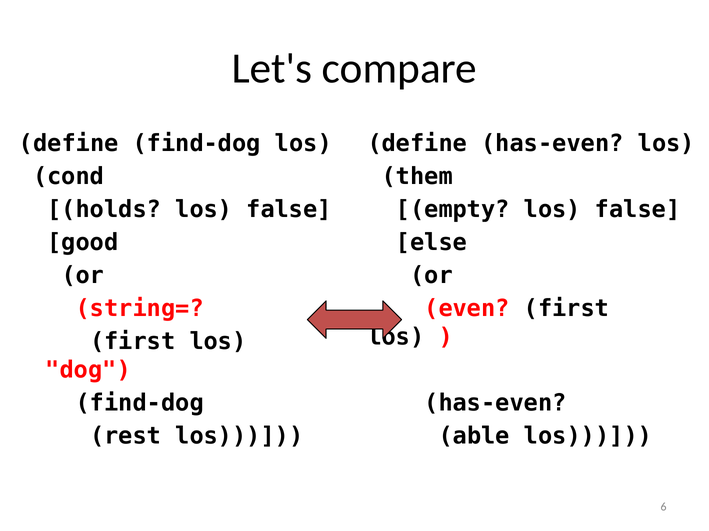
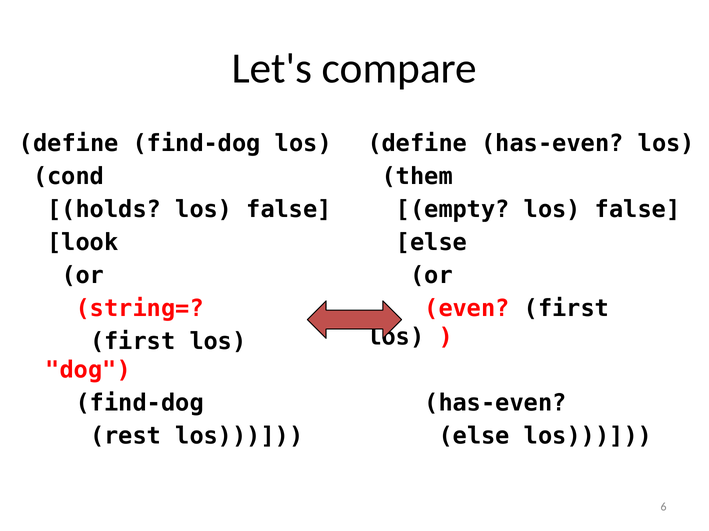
good: good -> look
able at (474, 436): able -> else
